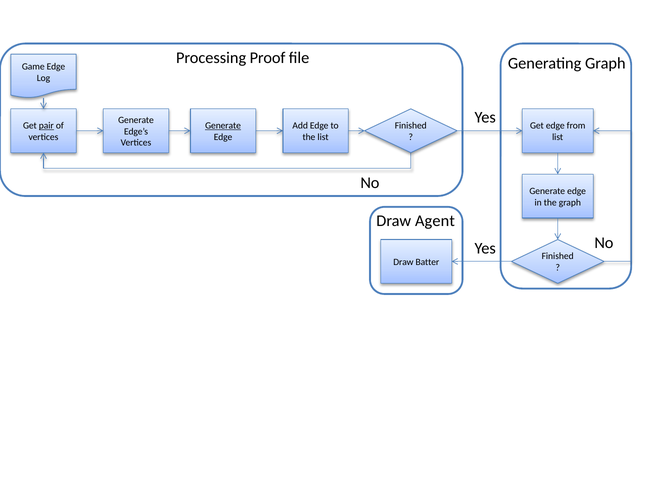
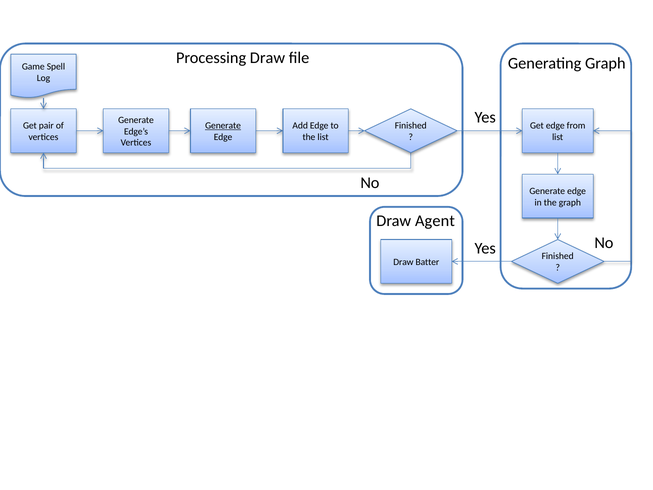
Processing Proof: Proof -> Draw
Game Edge: Edge -> Spell
pair underline: present -> none
